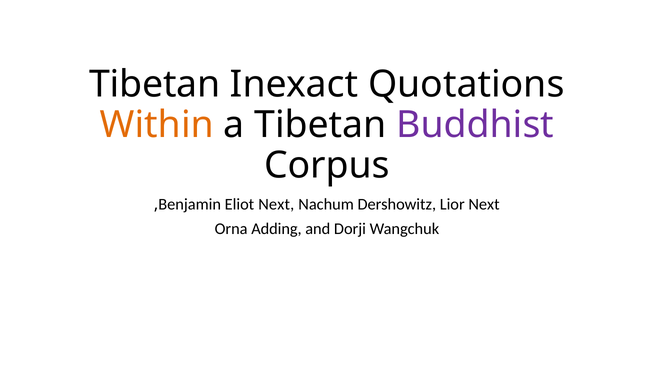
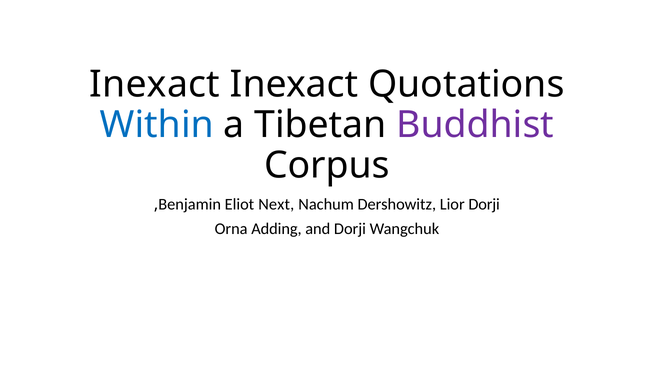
Tibetan at (155, 84): Tibetan -> Inexact
Within colour: orange -> blue
Lior Next: Next -> Dorji
